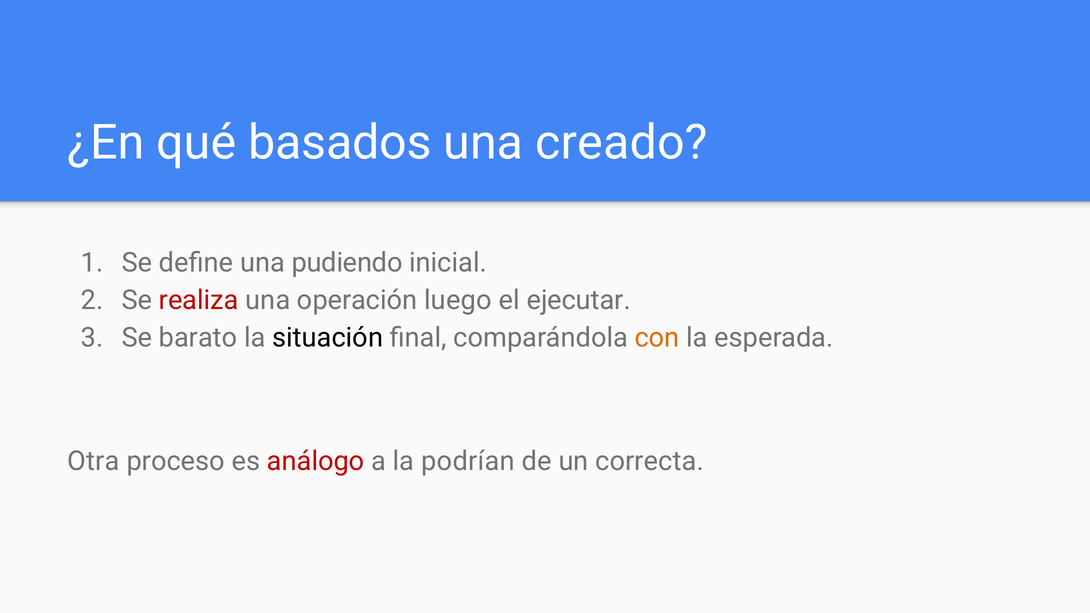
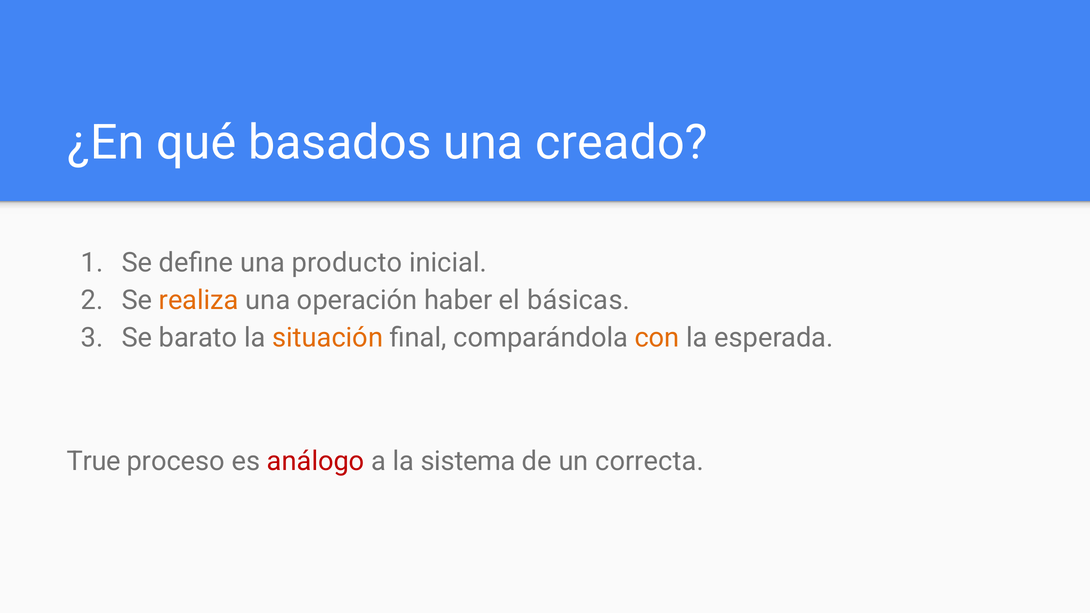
pudiendo: pudiendo -> producto
realiza colour: red -> orange
luego: luego -> haber
ejecutar: ejecutar -> básicas
situación colour: black -> orange
Otra: Otra -> True
podrían: podrían -> sistema
